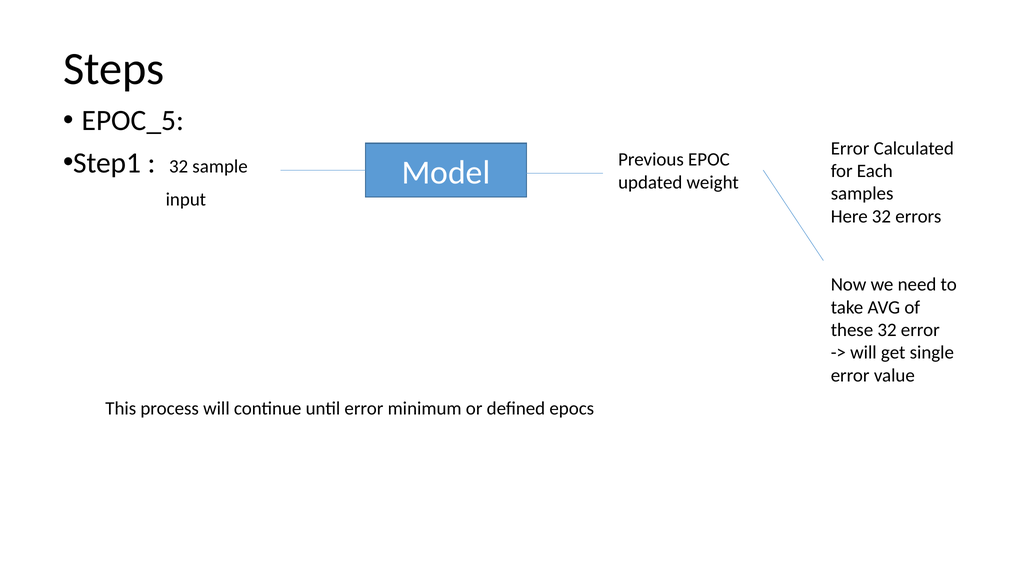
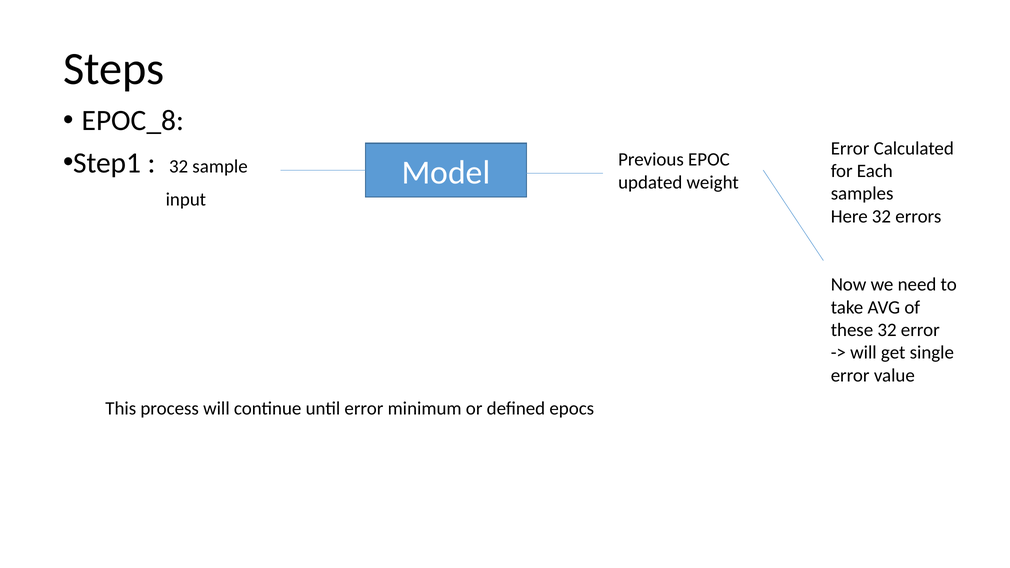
EPOC_5: EPOC_5 -> EPOC_8
